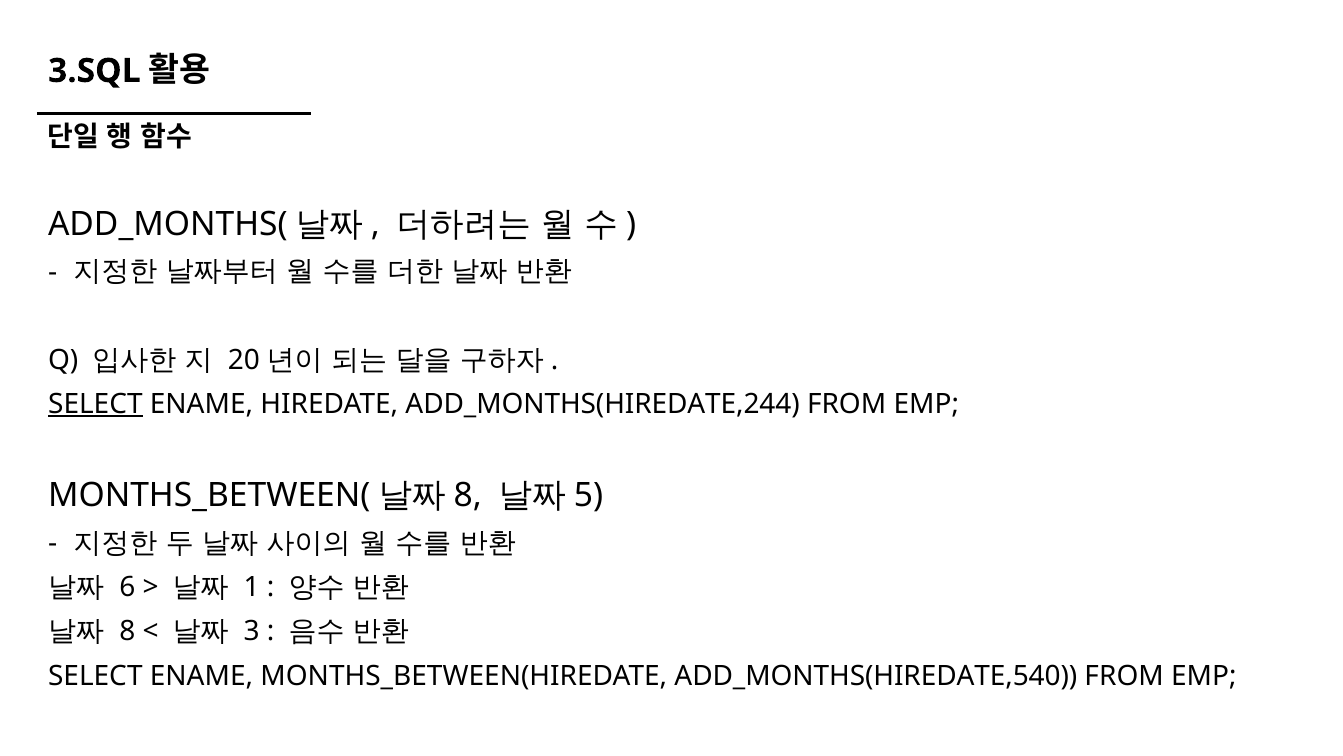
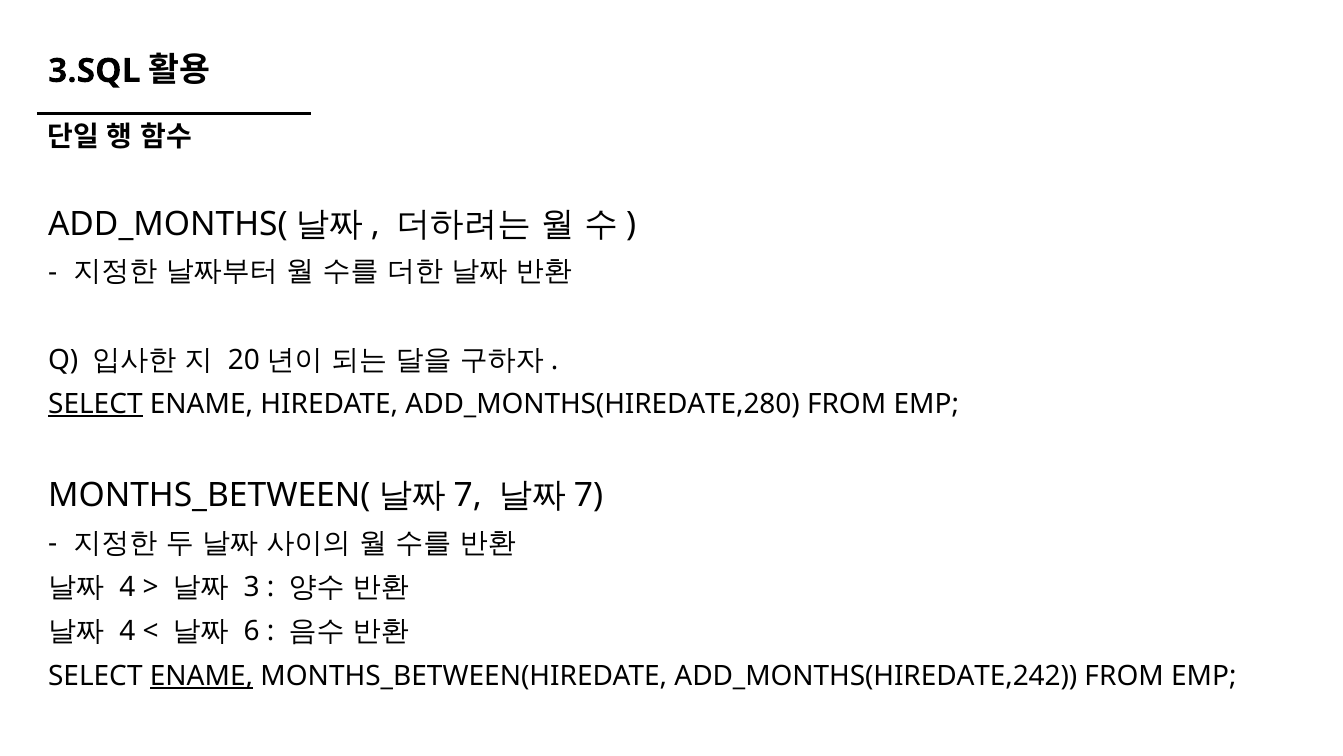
ADD_MONTHS(HIREDATE,244: ADD_MONTHS(HIREDATE,244 -> ADD_MONTHS(HIREDATE,280
8 at (468, 495): 8 -> 7
5 at (588, 495): 5 -> 7
6 at (127, 587): 6 -> 4
1: 1 -> 3
8 at (127, 631): 8 -> 4
3: 3 -> 6
ENAME at (201, 675) underline: none -> present
ADD_MONTHS(HIREDATE,540: ADD_MONTHS(HIREDATE,540 -> ADD_MONTHS(HIREDATE,242
